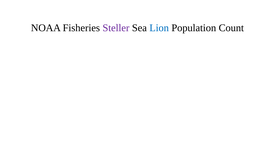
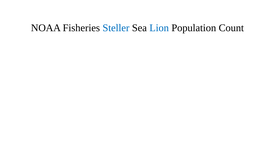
Steller colour: purple -> blue
